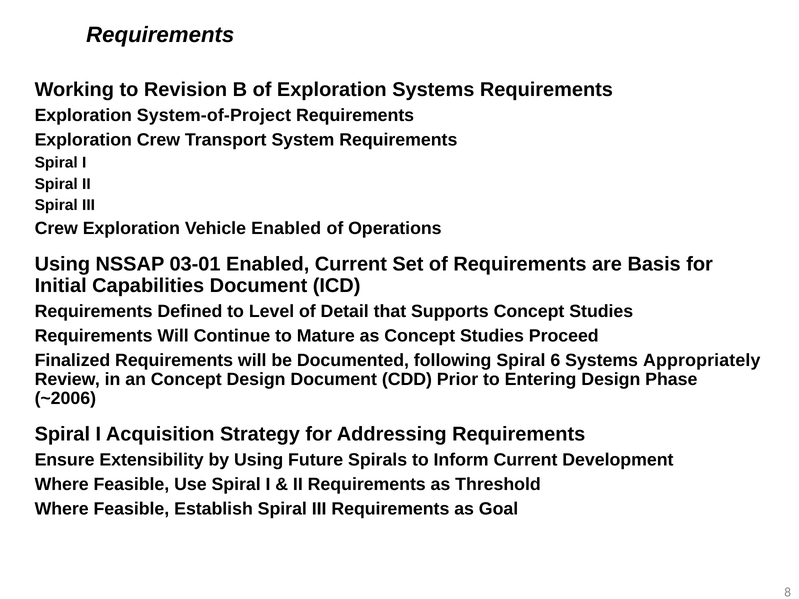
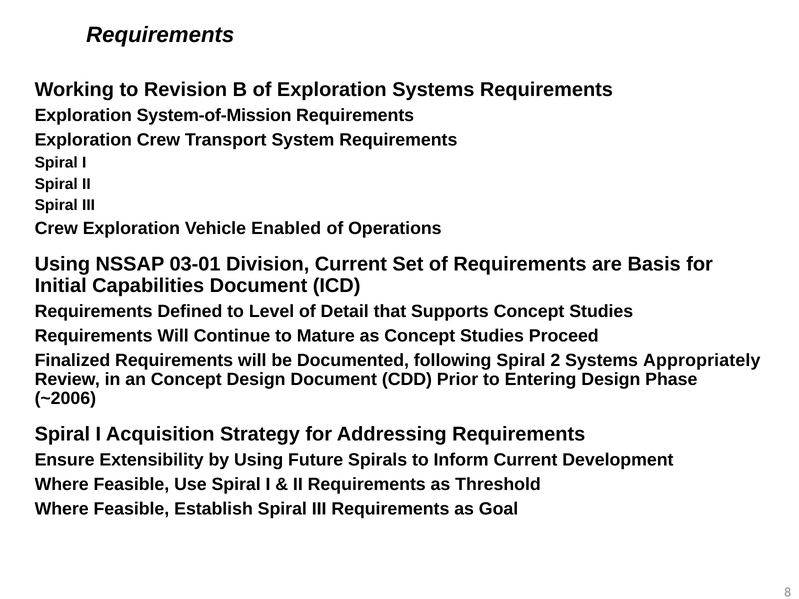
System-of-Project: System-of-Project -> System-of-Mission
03-01 Enabled: Enabled -> Division
6: 6 -> 2
